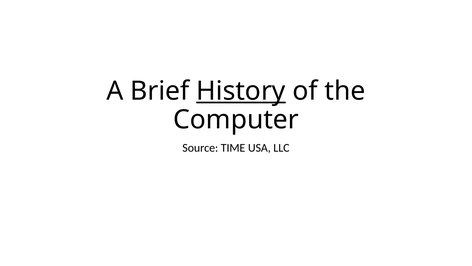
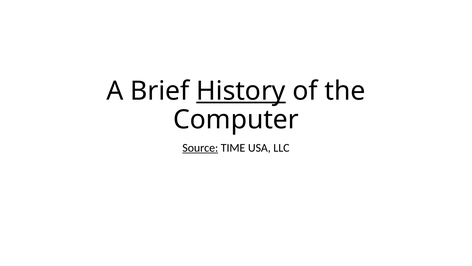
Source underline: none -> present
